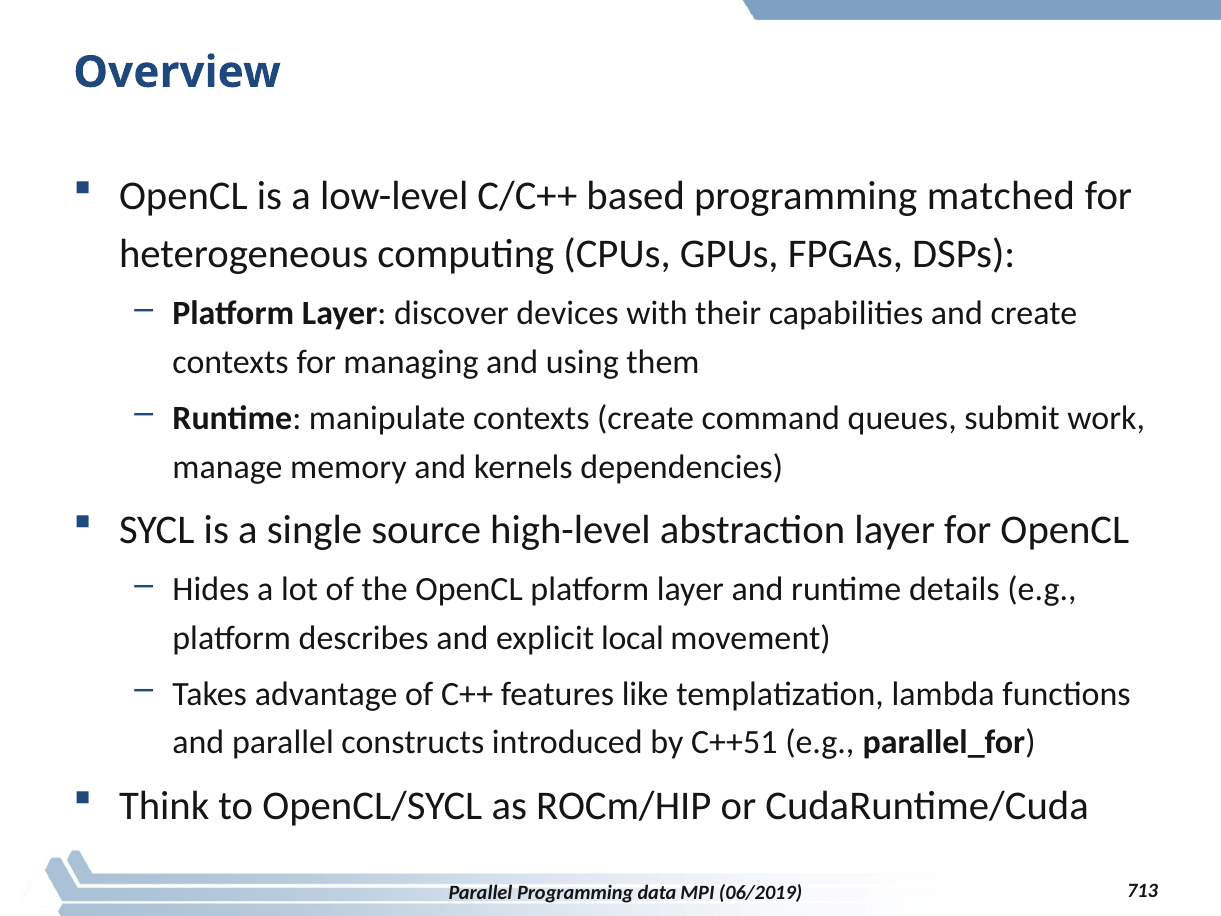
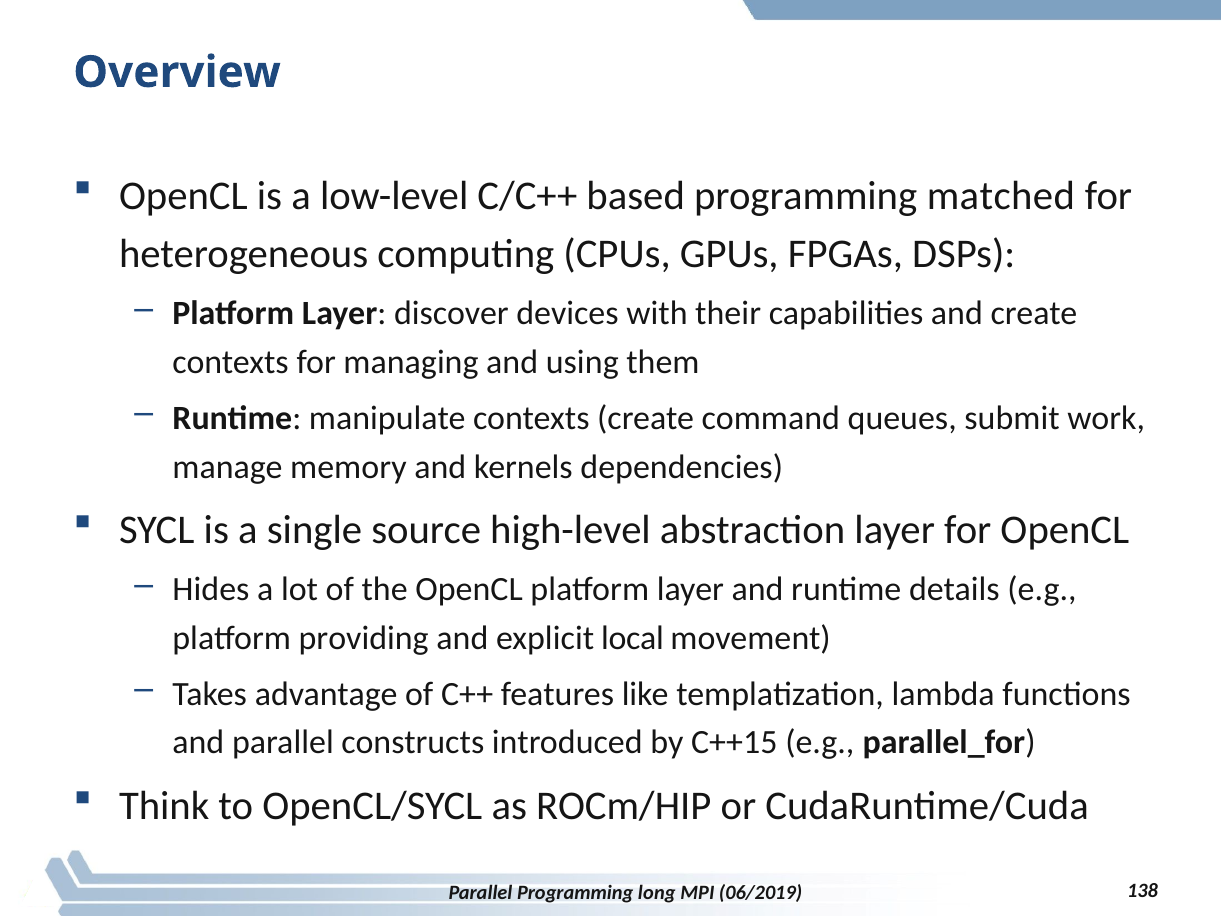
describes: describes -> providing
C++51: C++51 -> C++15
data: data -> long
713: 713 -> 138
